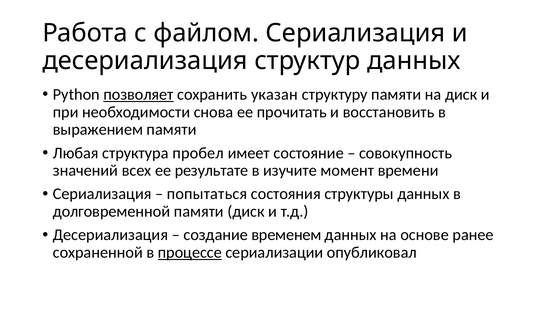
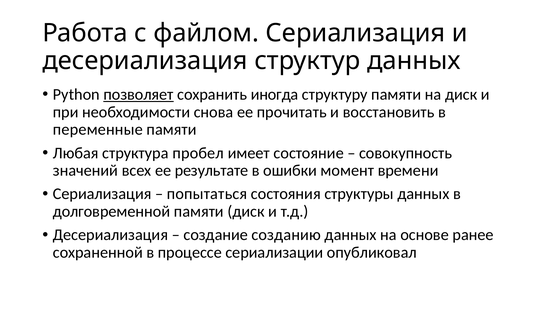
указан: указан -> иногда
выражением: выражением -> переменные
изучите: изучите -> ошибки
временем: временем -> созданию
процессе underline: present -> none
